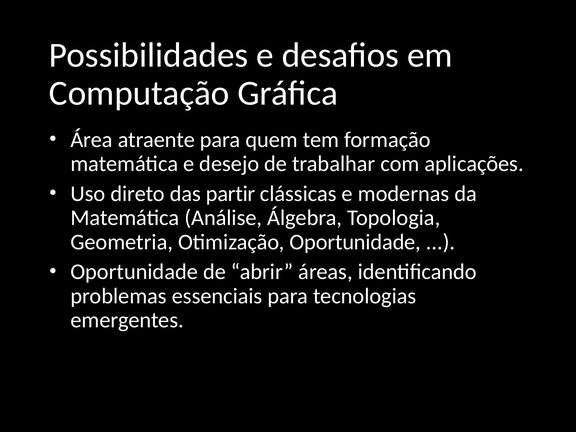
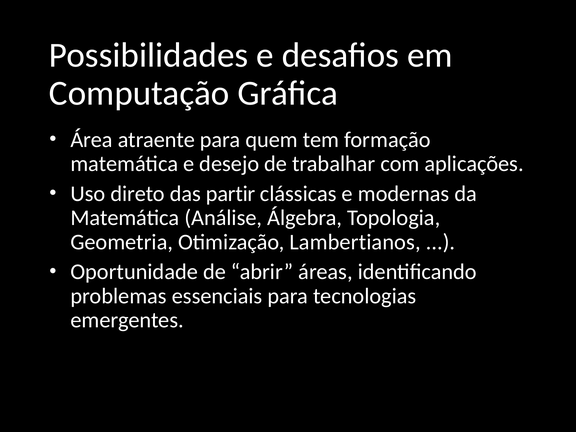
Otimização Oportunidade: Oportunidade -> Lambertianos
